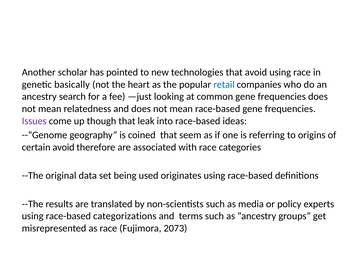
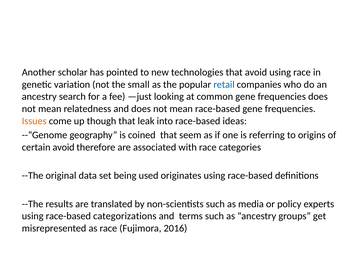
basically: basically -> variation
heart: heart -> small
Issues colour: purple -> orange
2073: 2073 -> 2016
